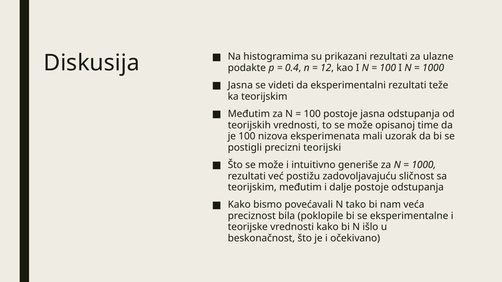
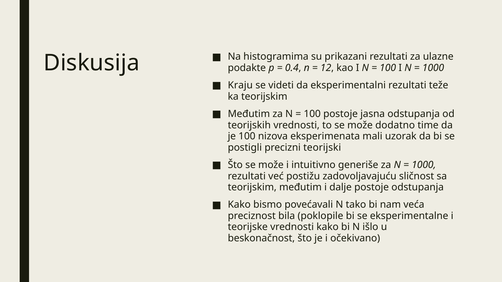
Jasna at (240, 85): Jasna -> Kraju
opisanoj: opisanoj -> dodatno
